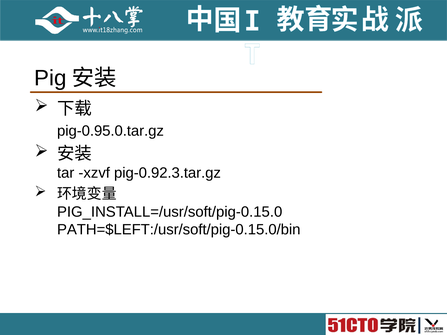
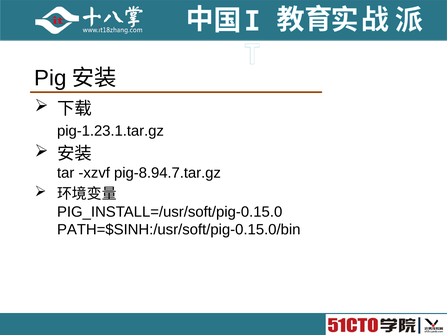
pig-0.95.0.tar.gz: pig-0.95.0.tar.gz -> pig-1.23.1.tar.gz
pig-0.92.3.tar.gz: pig-0.92.3.tar.gz -> pig-8.94.7.tar.gz
PATH=$LEFT:/usr/soft/pig-0.15.0/bin: PATH=$LEFT:/usr/soft/pig-0.15.0/bin -> PATH=$SINH:/usr/soft/pig-0.15.0/bin
